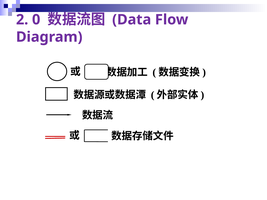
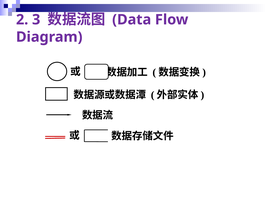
0: 0 -> 3
